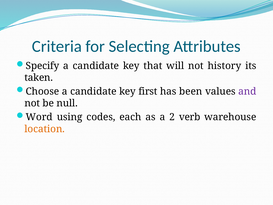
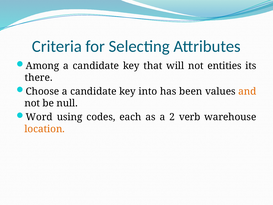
Specify: Specify -> Among
history: history -> entities
taken: taken -> there
first: first -> into
and colour: purple -> orange
